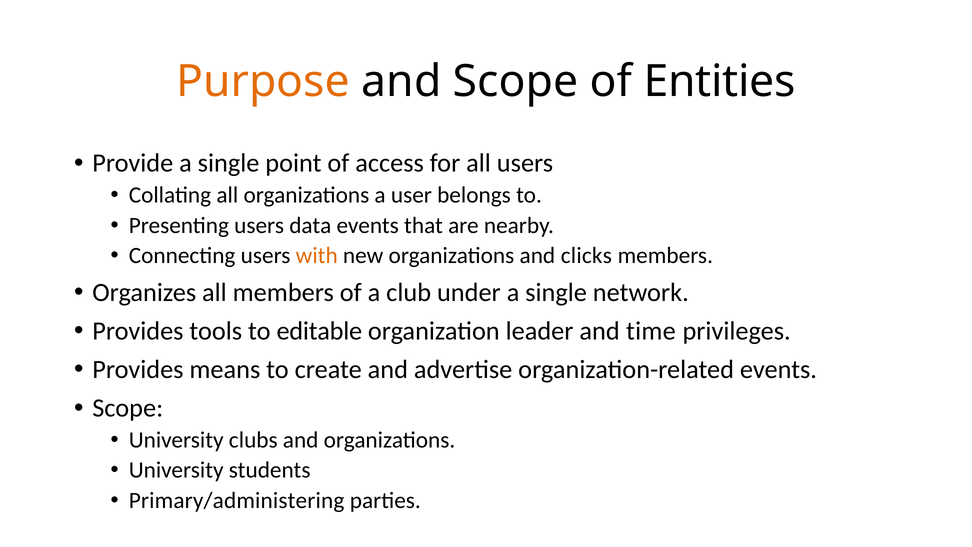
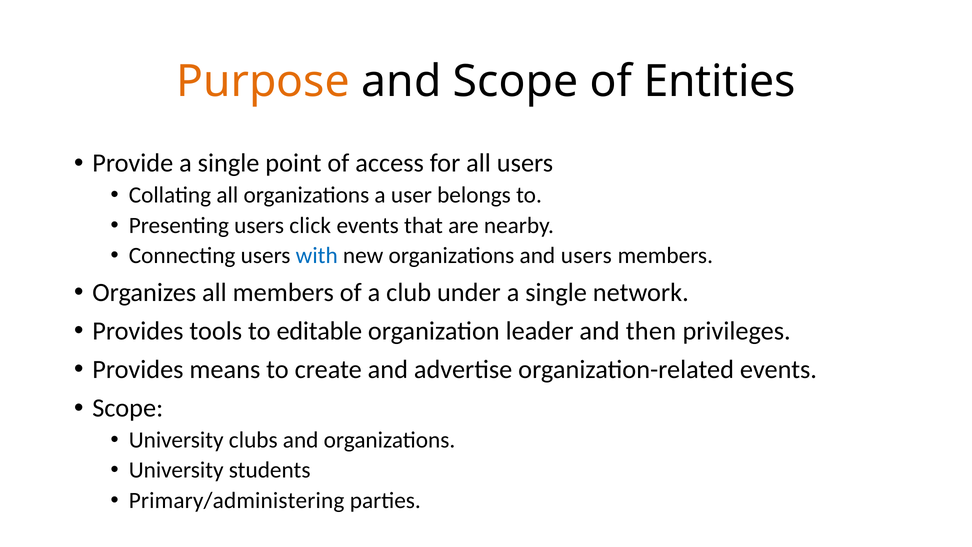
data: data -> click
with colour: orange -> blue
and clicks: clicks -> users
time: time -> then
